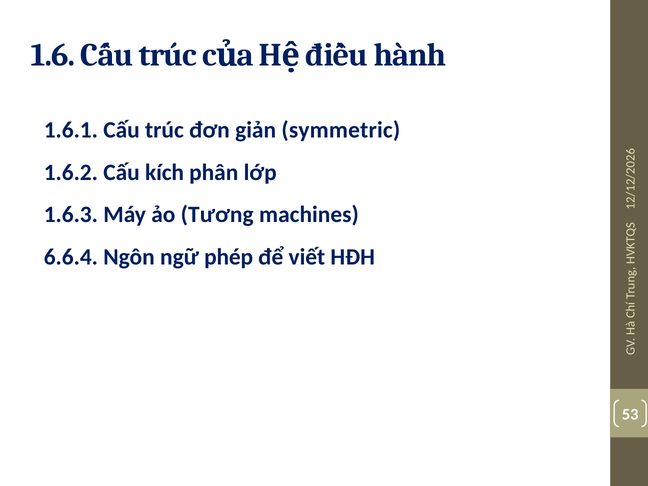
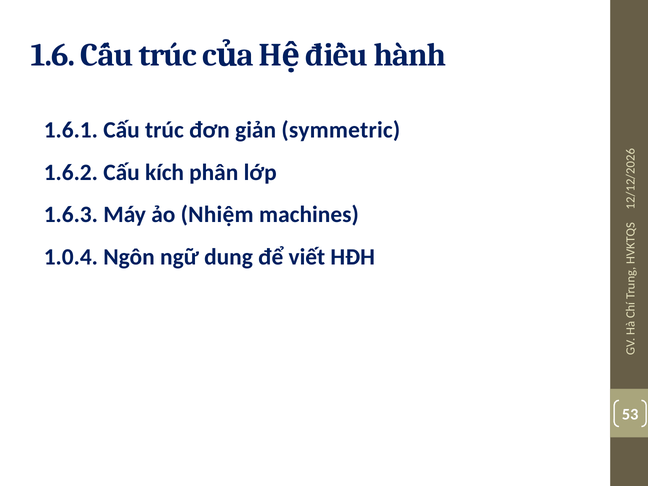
Tương: Tương -> Nhiệm
6.6.4: 6.6.4 -> 1.0.4
phép: phép -> dung
